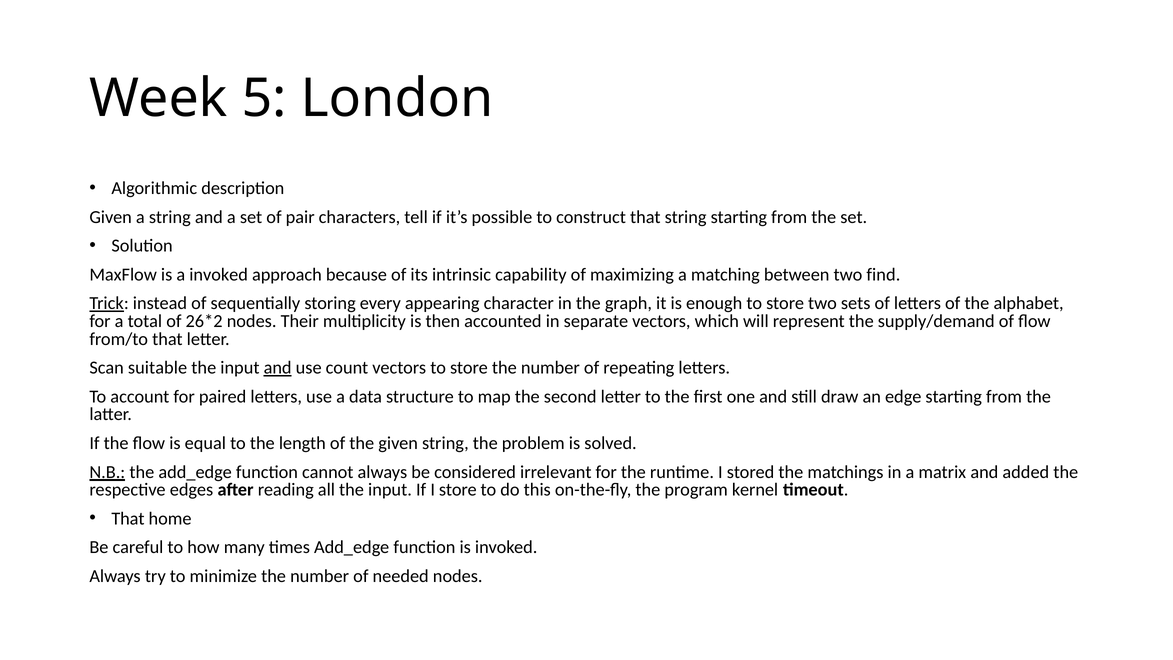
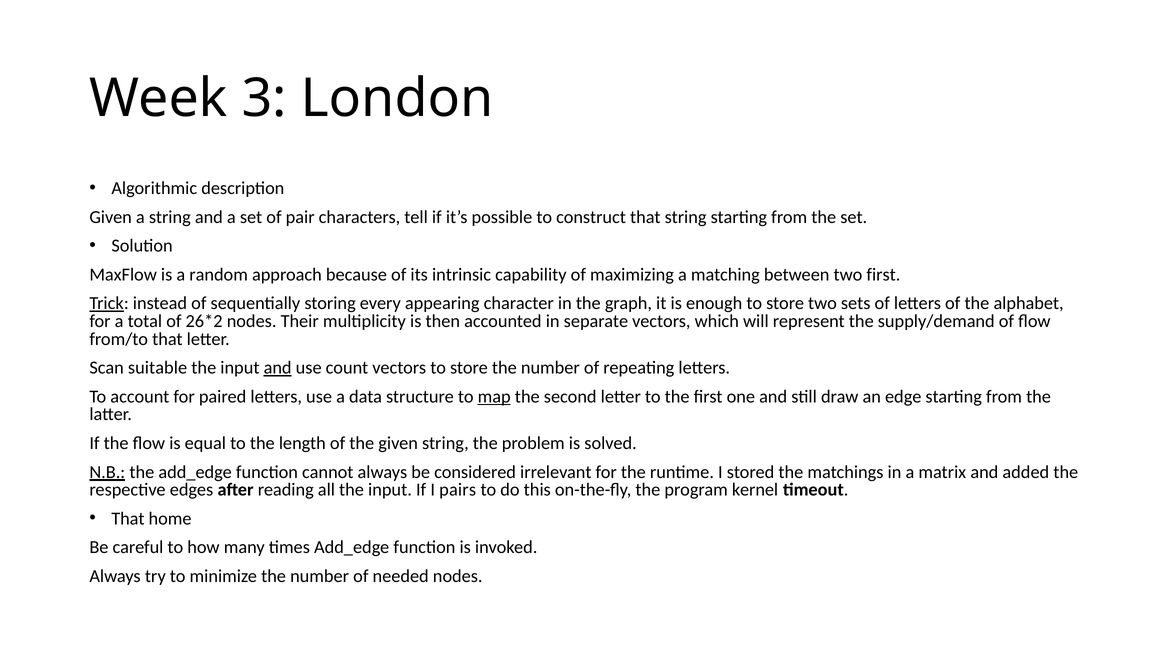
5: 5 -> 3
a invoked: invoked -> random
two find: find -> first
map underline: none -> present
I store: store -> pairs
